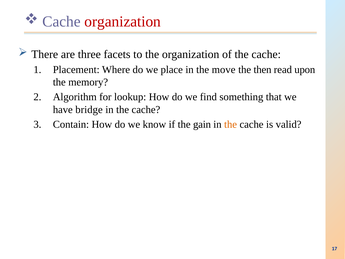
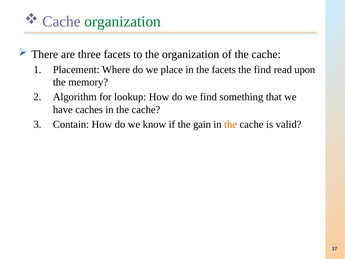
organization at (123, 21) colour: red -> green
the move: move -> facets
the then: then -> find
bridge: bridge -> caches
